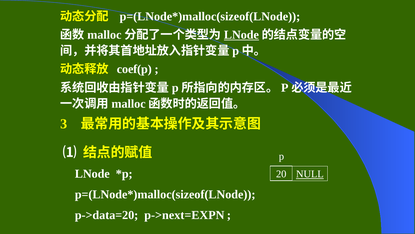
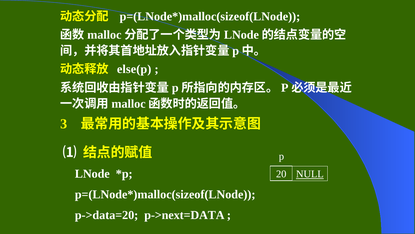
LNode at (241, 35) underline: present -> none
coef(p: coef(p -> else(p
p->next=EXPN: p->next=EXPN -> p->next=DATA
